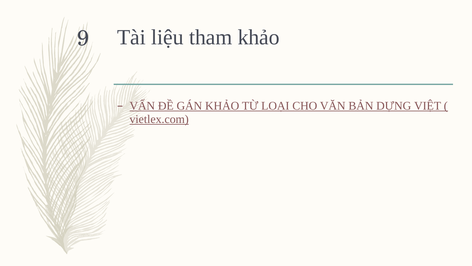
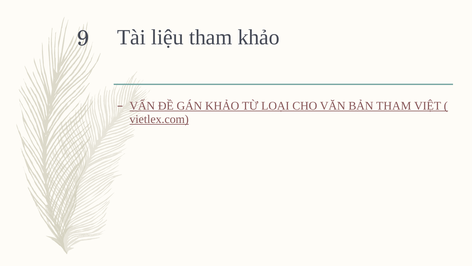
BẢN DỰNG: DỰNG -> THAM
